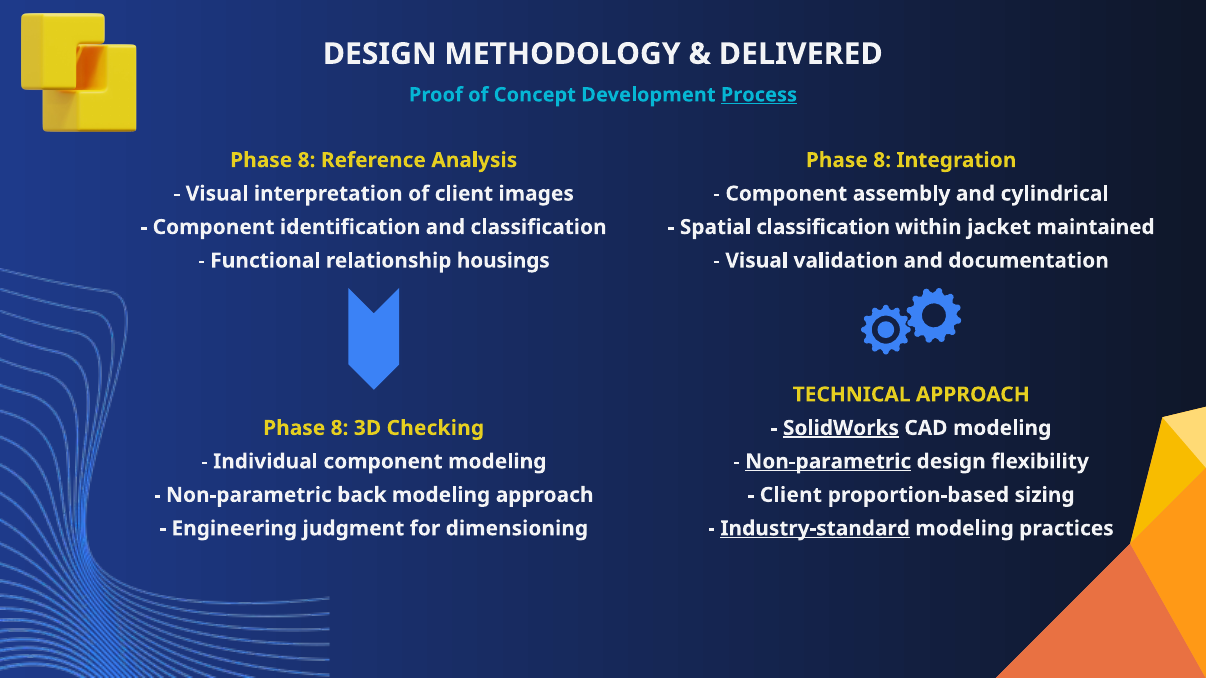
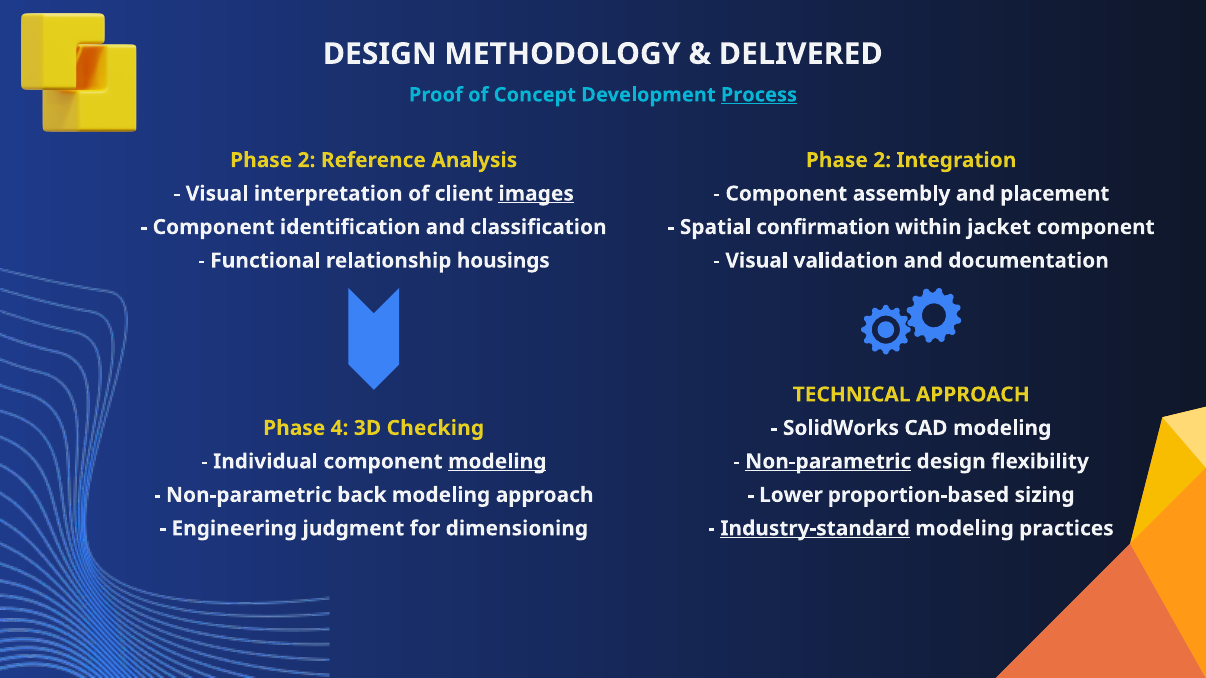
8 at (307, 160): 8 -> 2
8 at (882, 160): 8 -> 2
images underline: none -> present
cylindrical: cylindrical -> placement
Spatial classification: classification -> confirmation
jacket maintained: maintained -> component
8 at (340, 428): 8 -> 4
SolidWorks underline: present -> none
modeling at (497, 462) underline: none -> present
Client at (791, 495): Client -> Lower
